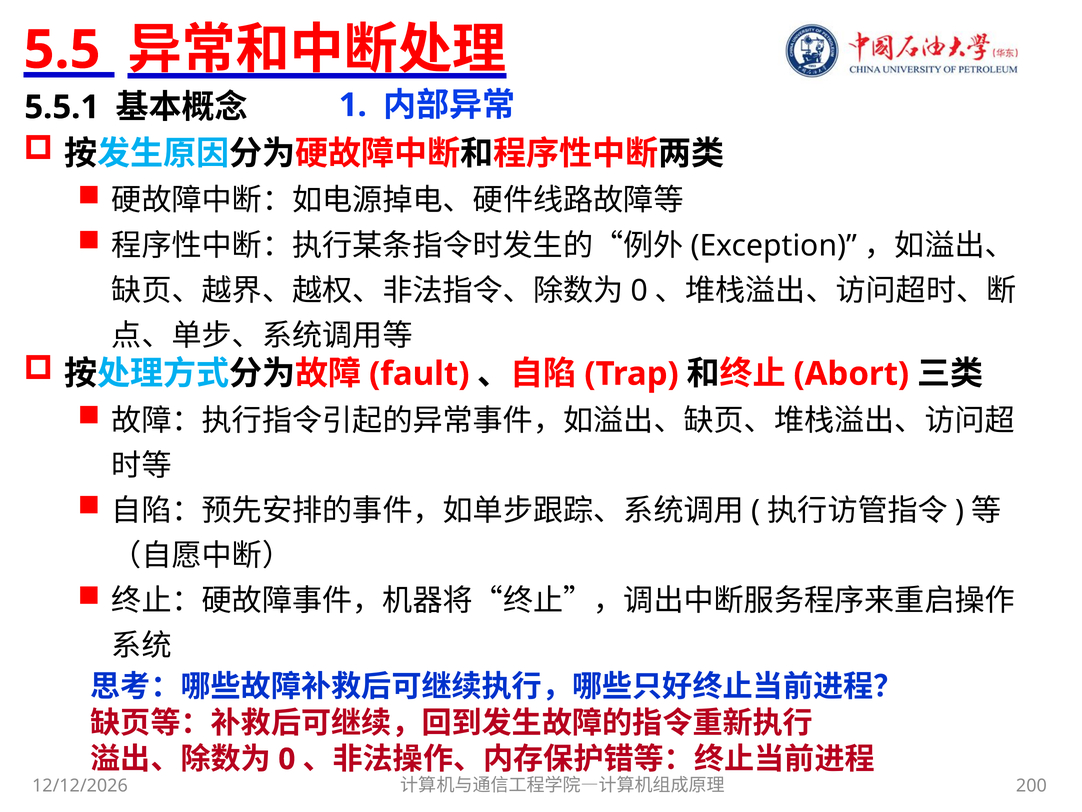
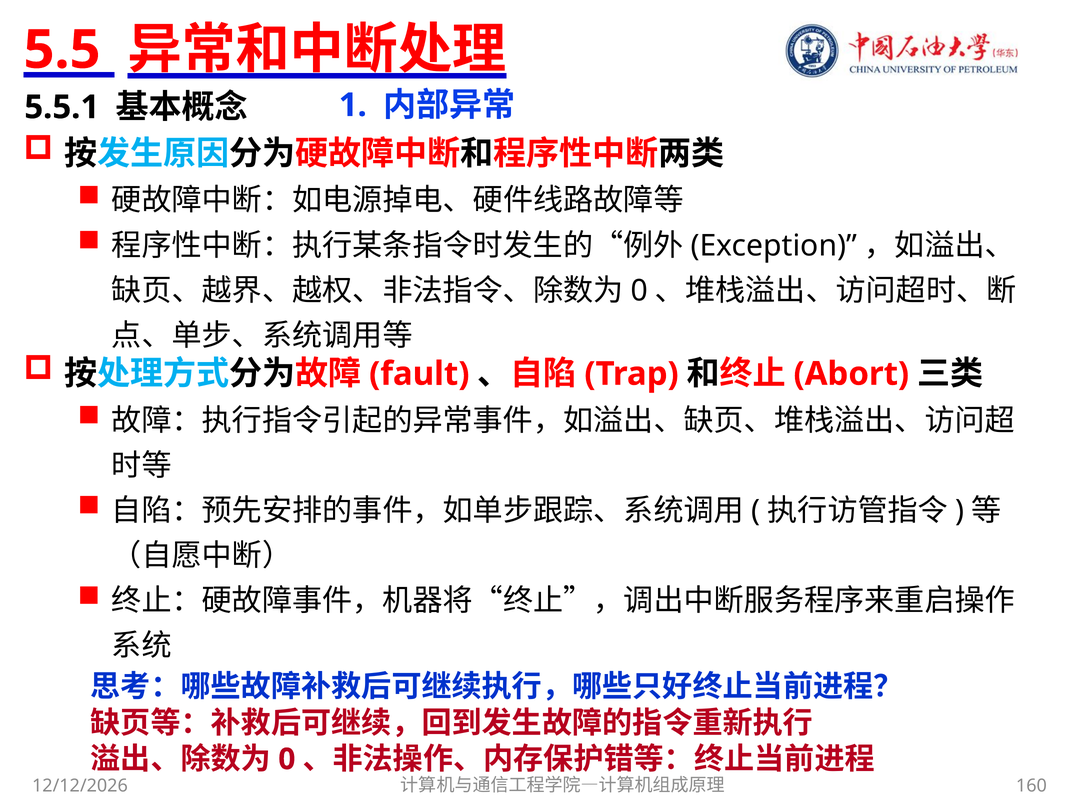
200: 200 -> 160
